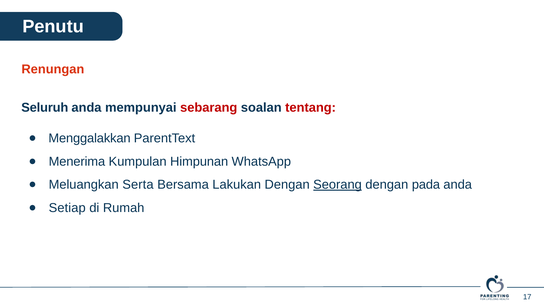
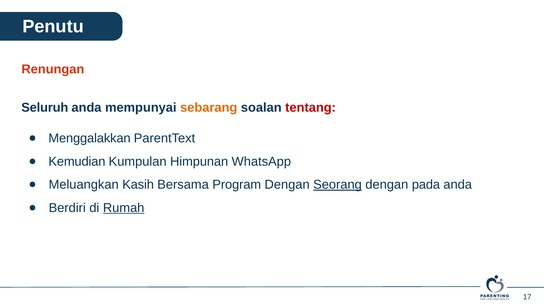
sebarang colour: red -> orange
Menerima: Menerima -> Kemudian
Serta: Serta -> Kasih
Lakukan: Lakukan -> Program
Setiap: Setiap -> Berdiri
Rumah underline: none -> present
